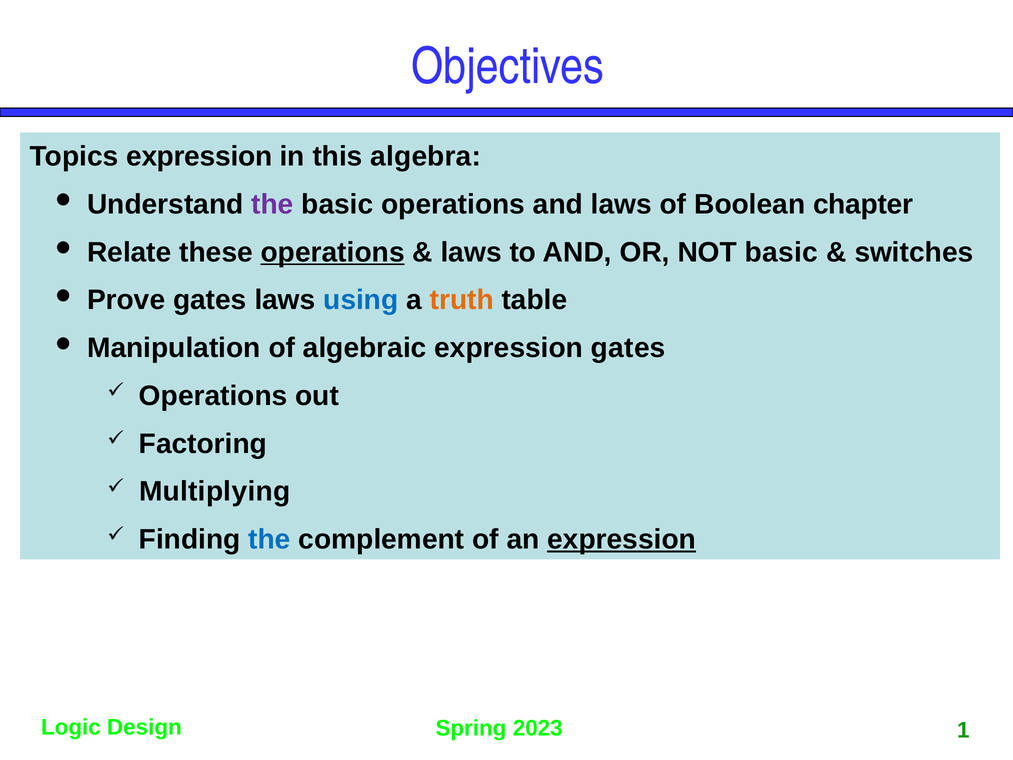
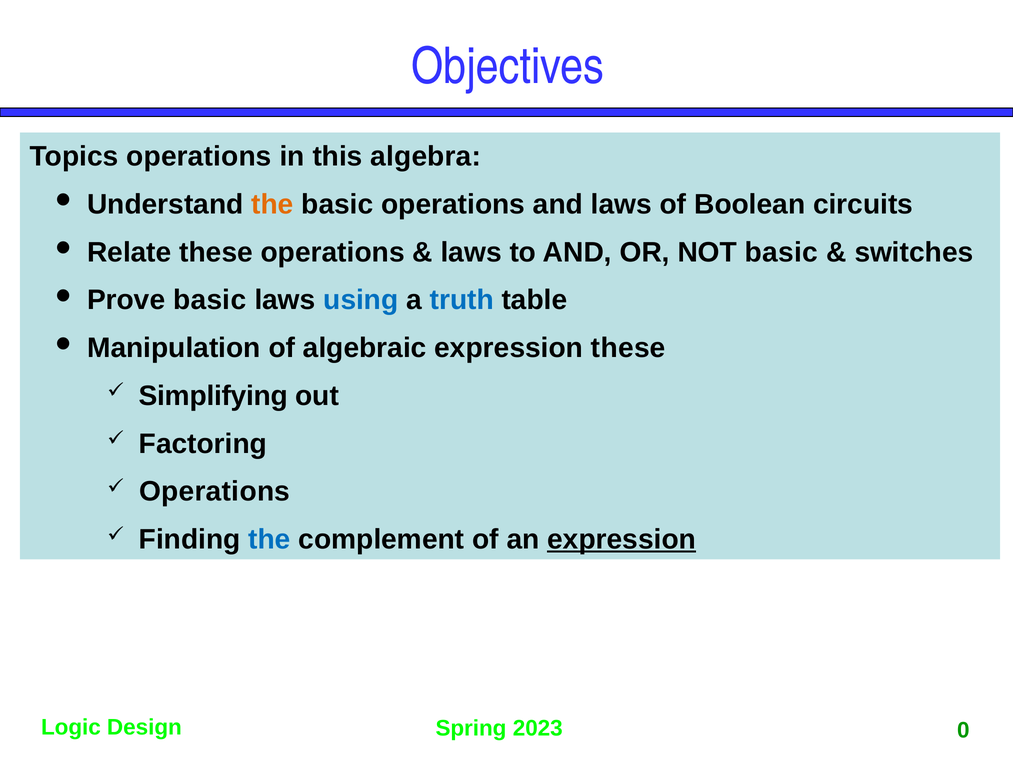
Topics expression: expression -> operations
the at (272, 204) colour: purple -> orange
chapter: chapter -> circuits
operations at (333, 252) underline: present -> none
Prove gates: gates -> basic
truth colour: orange -> blue
expression gates: gates -> these
Operations at (213, 396): Operations -> Simplifying
Multiplying at (215, 491): Multiplying -> Operations
1: 1 -> 0
